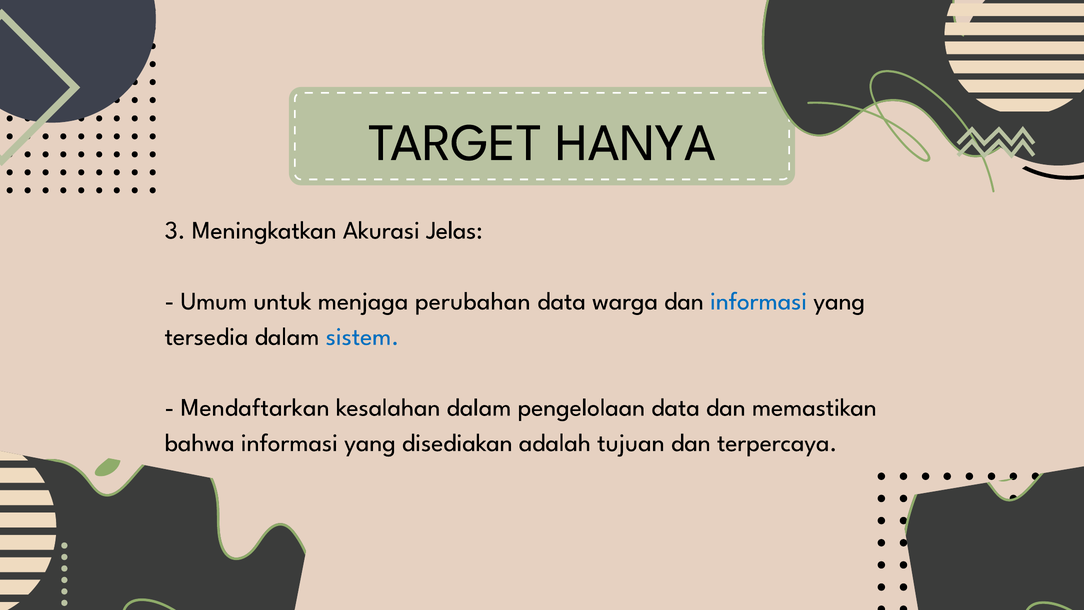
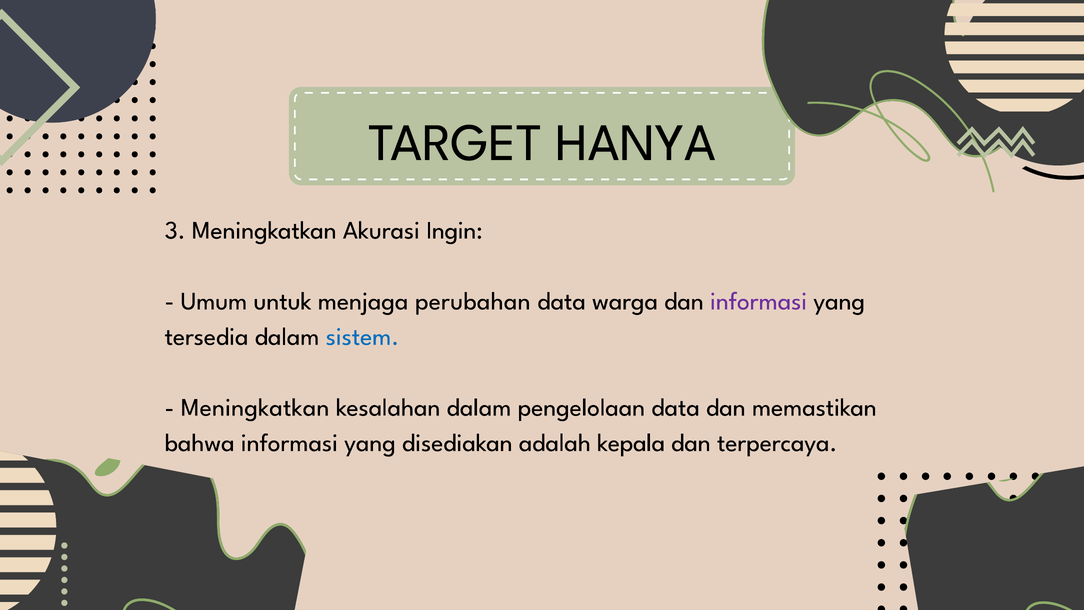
Jelas: Jelas -> Ingin
informasi at (759, 301) colour: blue -> purple
Mendaftarkan at (255, 407): Mendaftarkan -> Meningkatkan
tujuan: tujuan -> kepala
